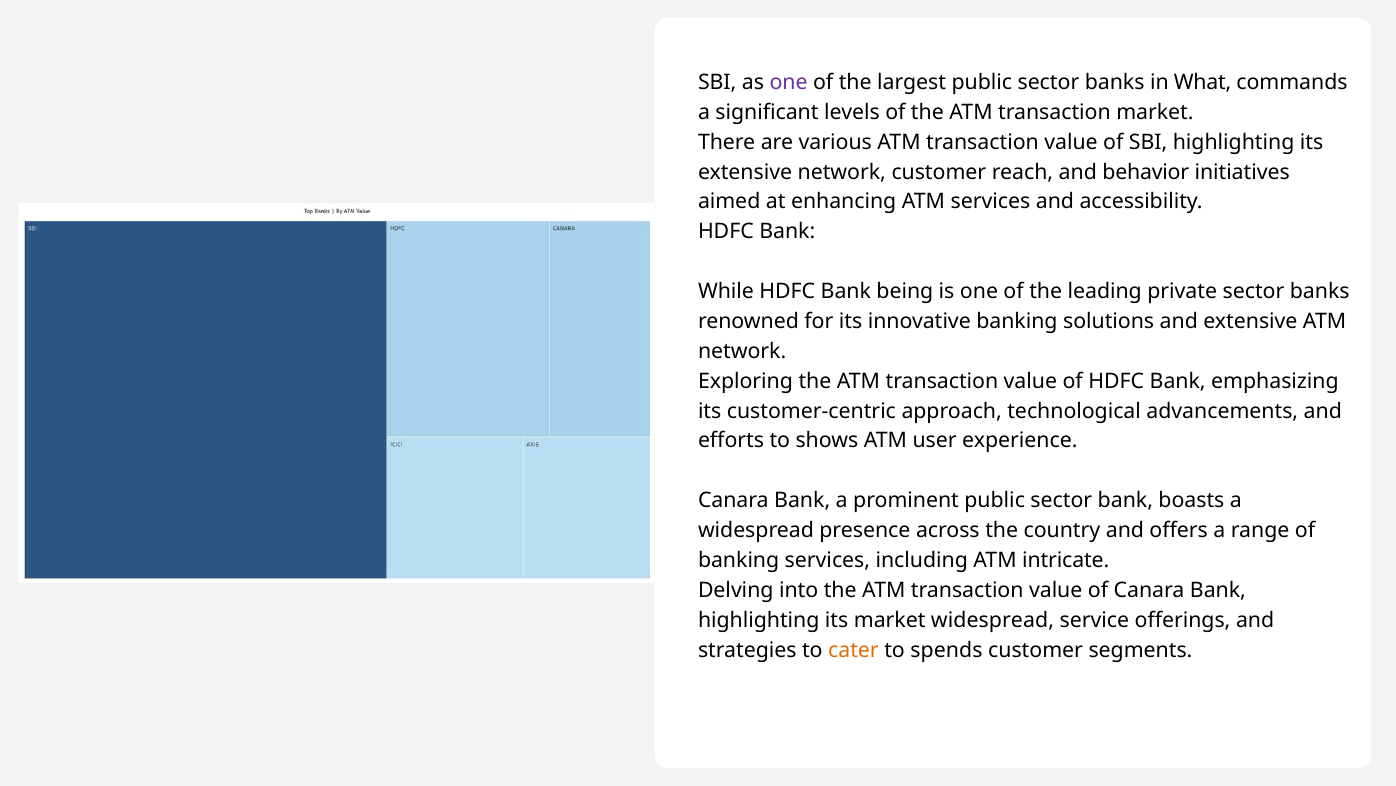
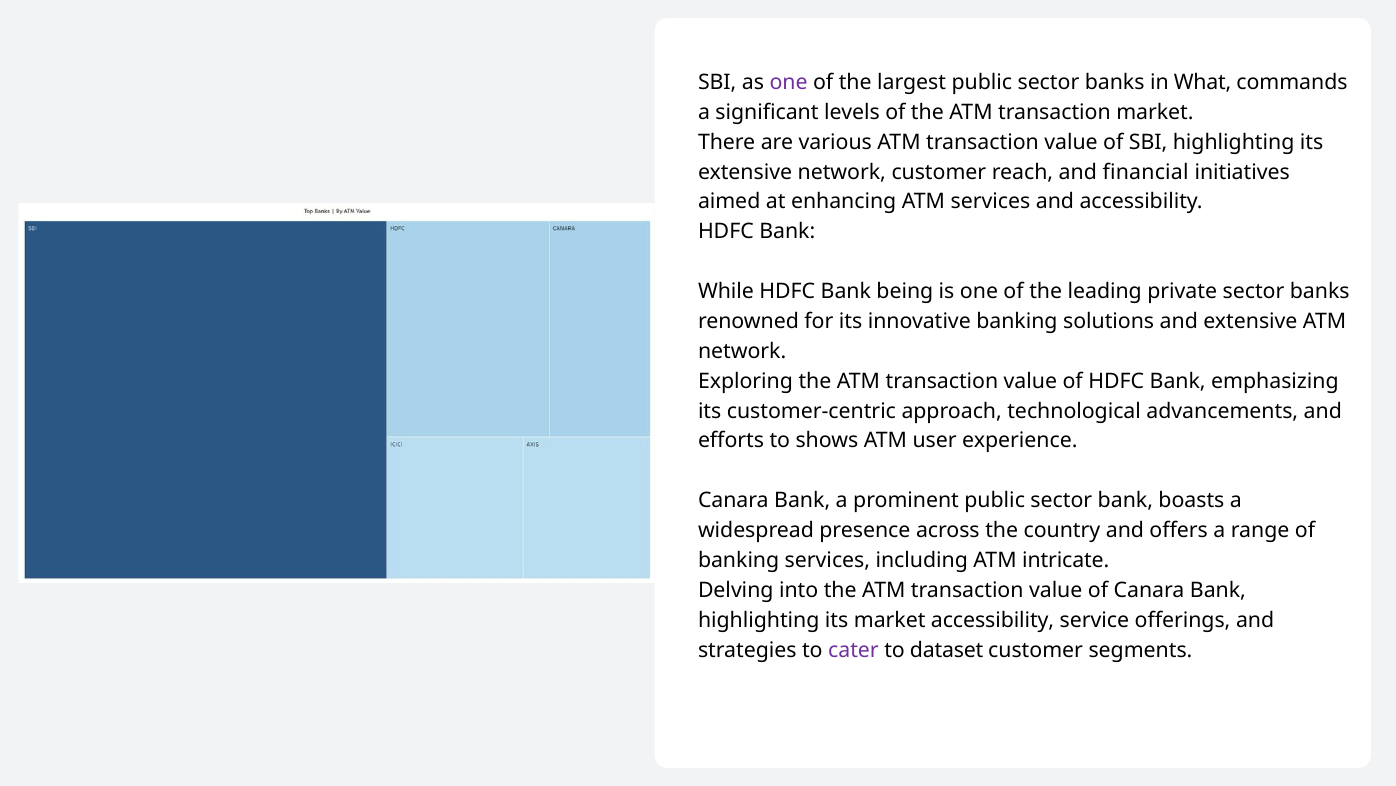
behavior: behavior -> financial
market widespread: widespread -> accessibility
cater colour: orange -> purple
spends: spends -> dataset
